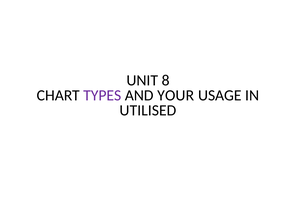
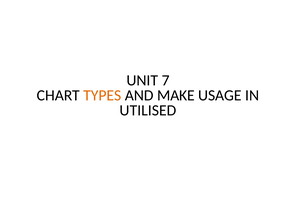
8: 8 -> 7
TYPES colour: purple -> orange
YOUR: YOUR -> MAKE
